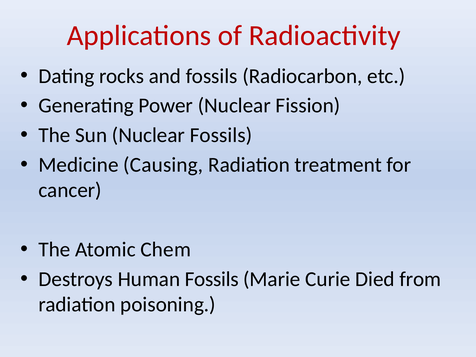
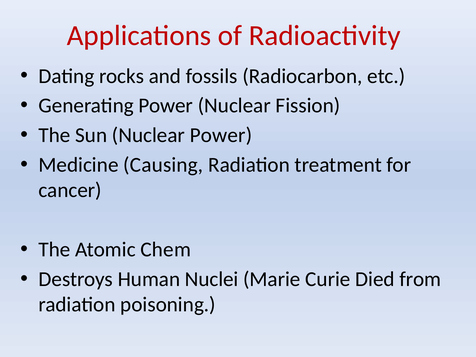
Nuclear Fossils: Fossils -> Power
Human Fossils: Fossils -> Nuclei
